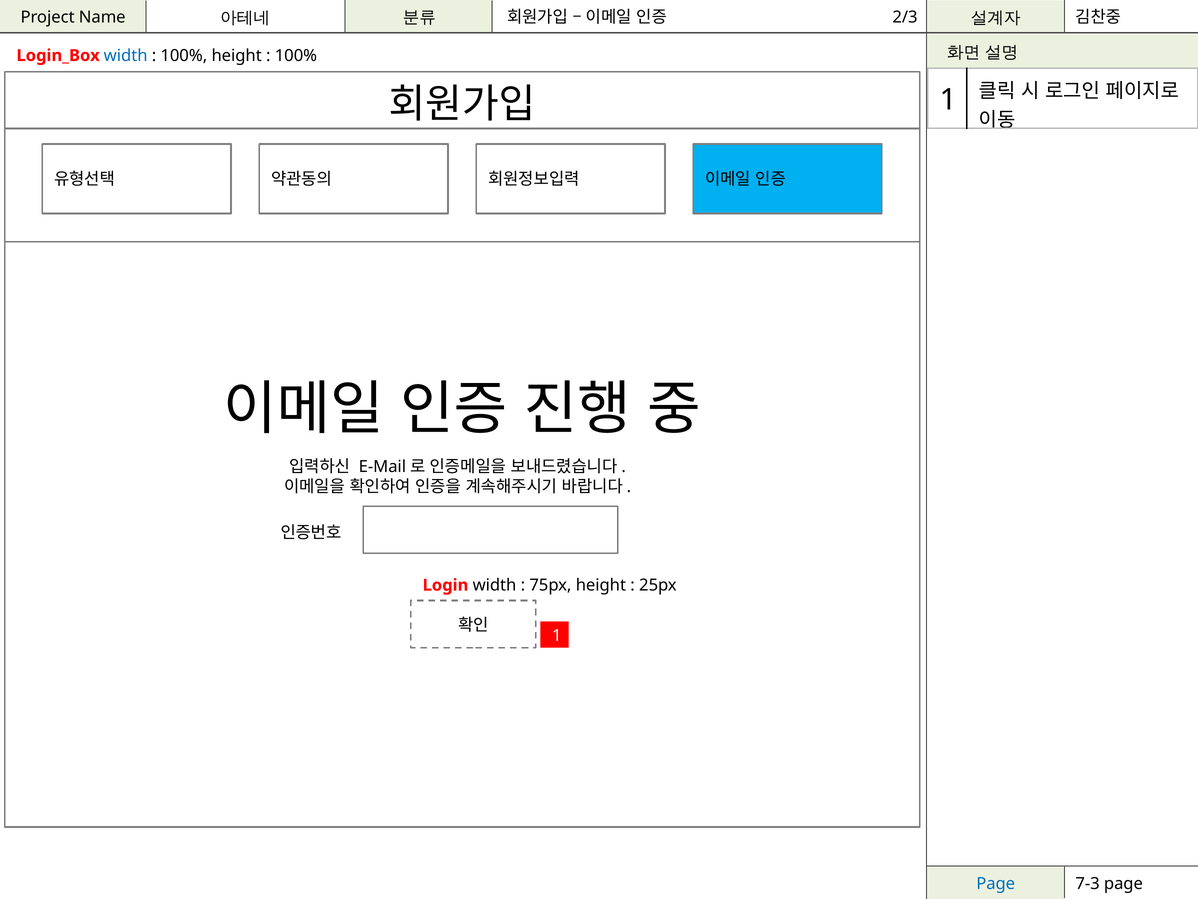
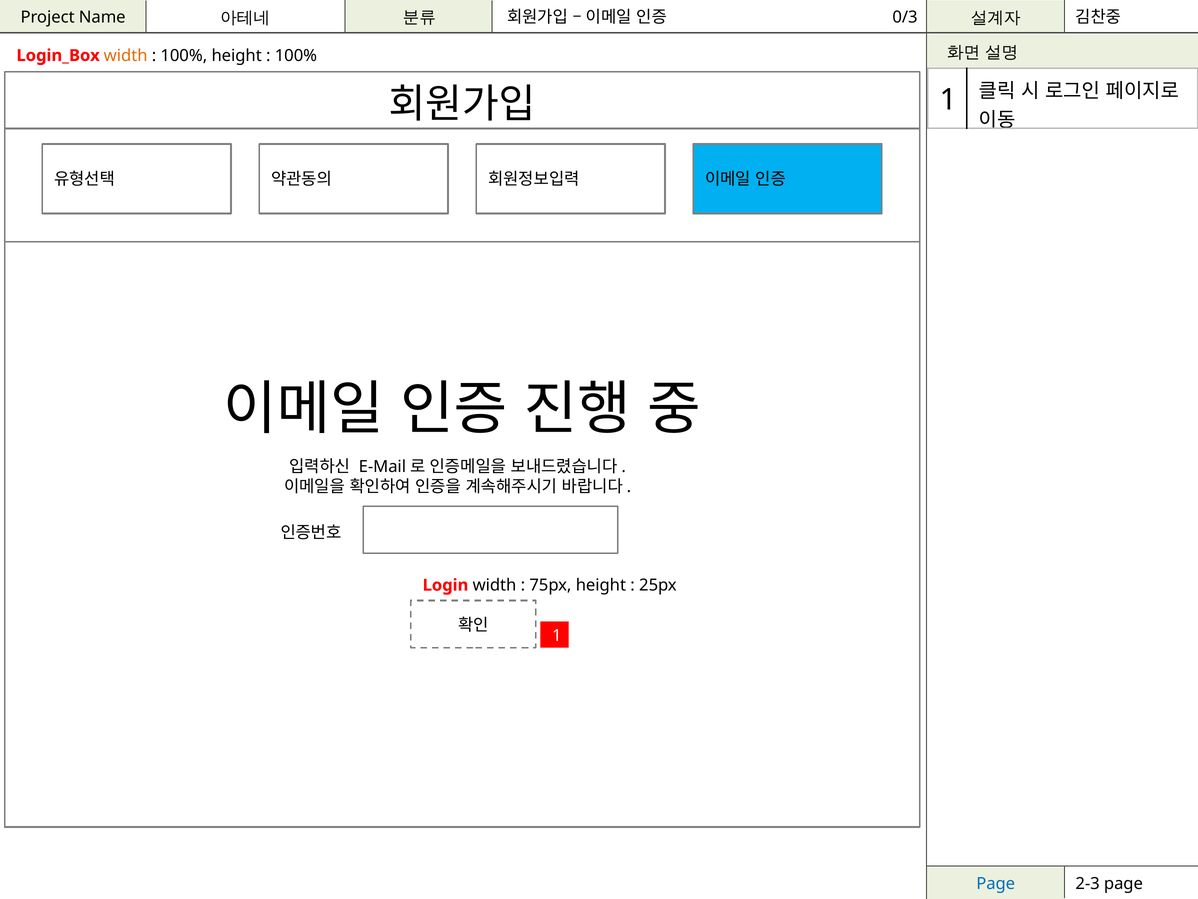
2/3: 2/3 -> 0/3
width at (126, 55) colour: blue -> orange
7-3: 7-3 -> 2-3
